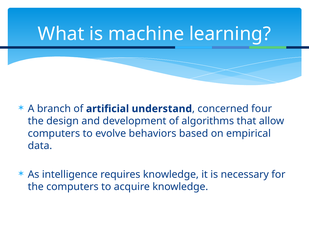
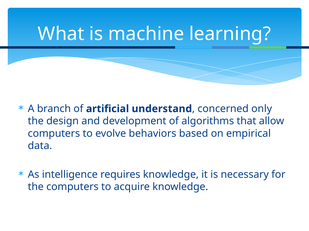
four: four -> only
